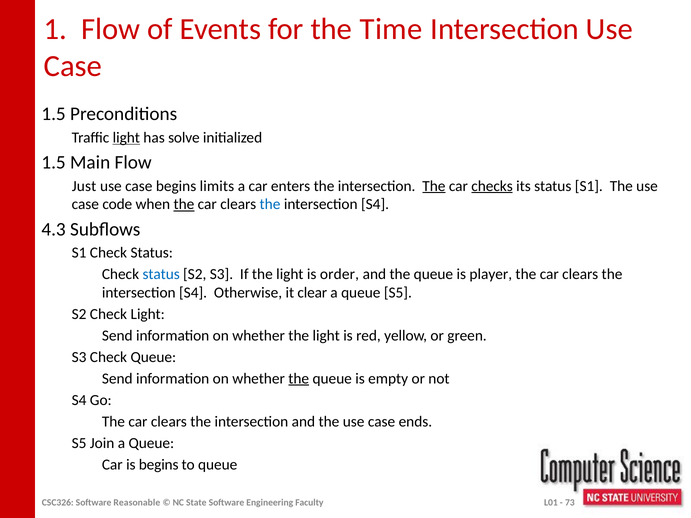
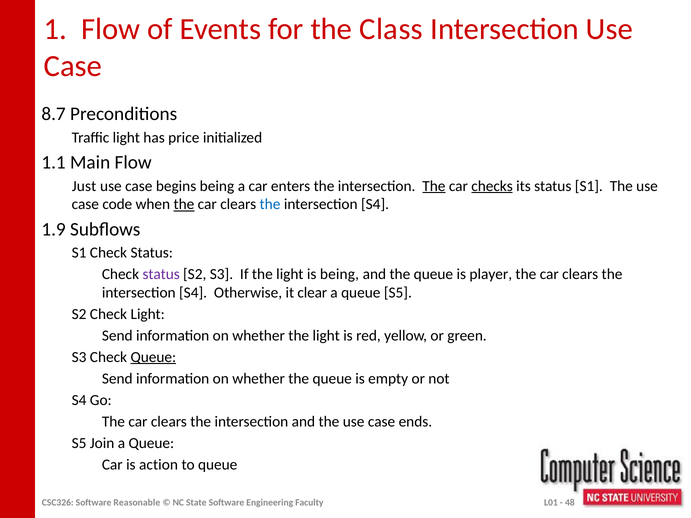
Time: Time -> Class
1.5 at (54, 114): 1.5 -> 8.7
light at (126, 138) underline: present -> none
solve: solve -> price
1.5 at (54, 163): 1.5 -> 1.1
begins limits: limits -> being
4.3: 4.3 -> 1.9
status at (161, 274) colour: blue -> purple
is order: order -> being
Queue at (153, 357) underline: none -> present
the at (299, 379) underline: present -> none
is begins: begins -> action
73: 73 -> 48
